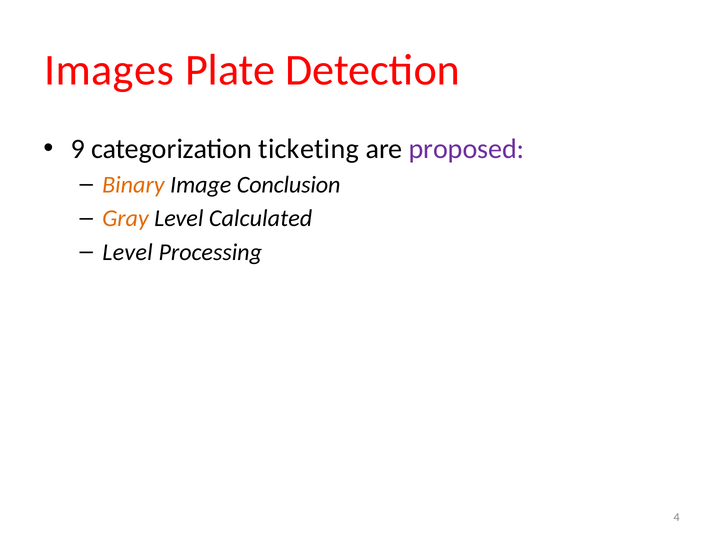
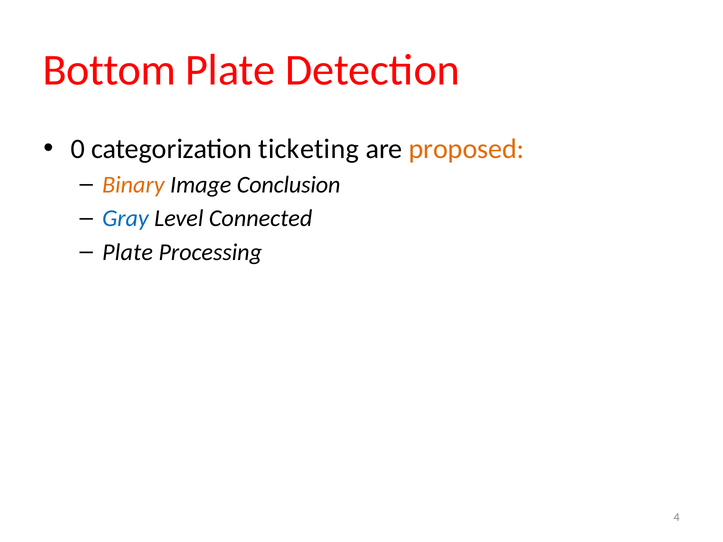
Images: Images -> Bottom
9: 9 -> 0
proposed colour: purple -> orange
Gray colour: orange -> blue
Calculated: Calculated -> Connected
Level at (128, 252): Level -> Plate
